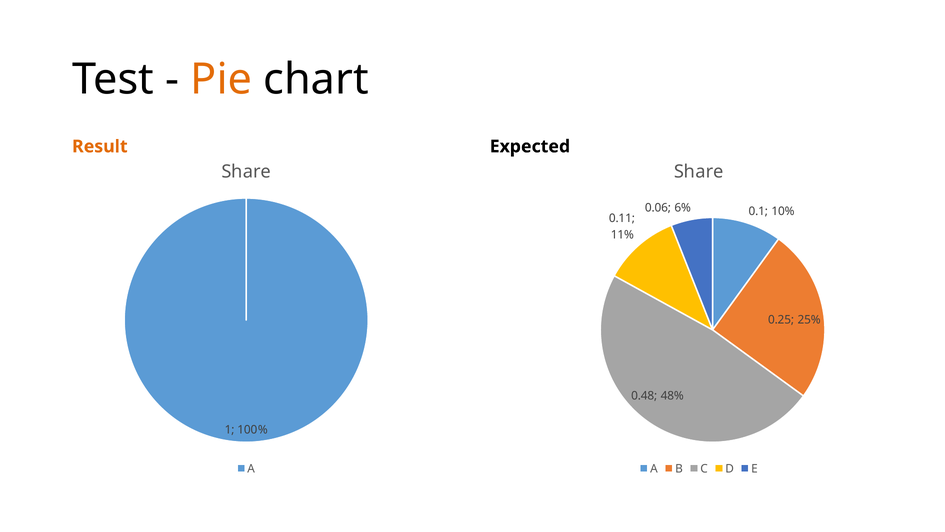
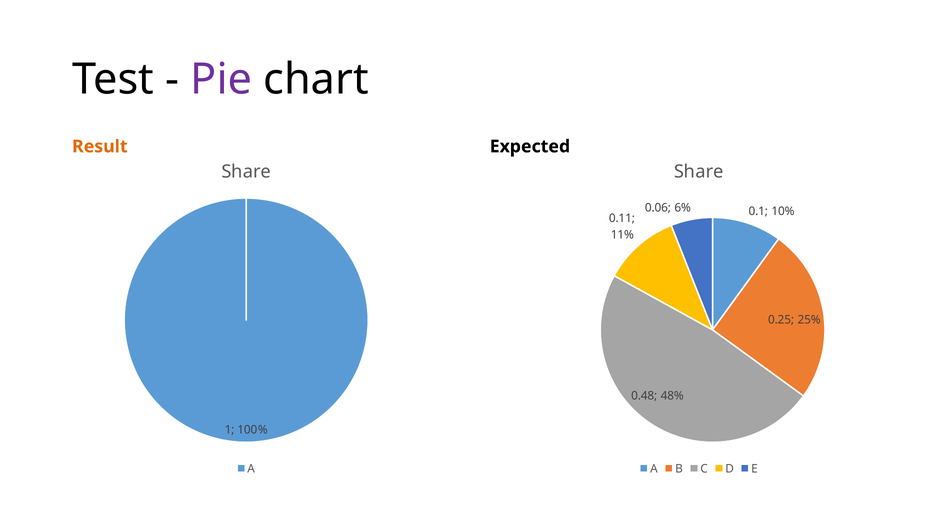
Pie colour: orange -> purple
